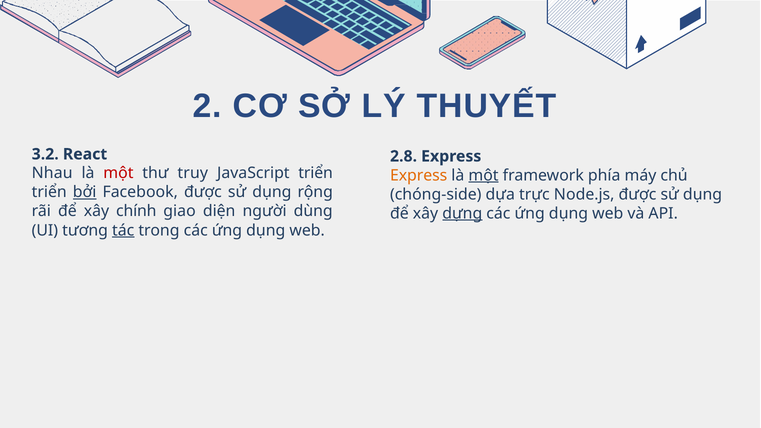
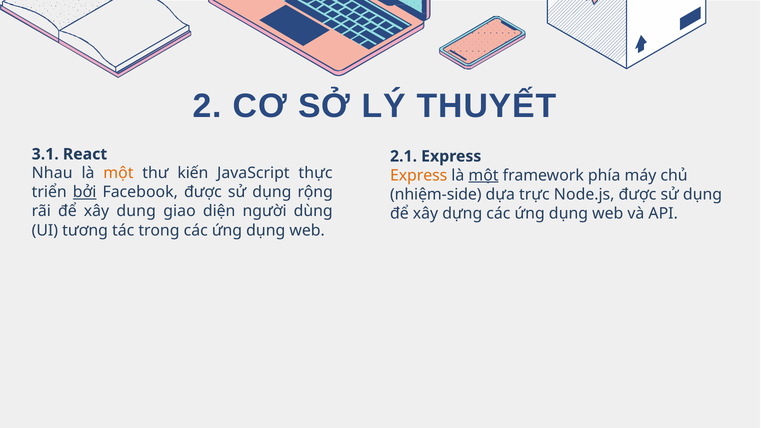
3.2: 3.2 -> 3.1
2.8: 2.8 -> 2.1
một at (118, 173) colour: red -> orange
truy: truy -> kiến
JavaScript triển: triển -> thực
chóng-side: chóng-side -> nhiệm-side
chính: chính -> dung
dựng underline: present -> none
tác underline: present -> none
